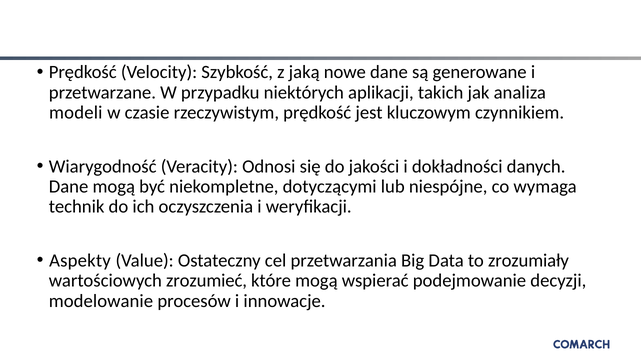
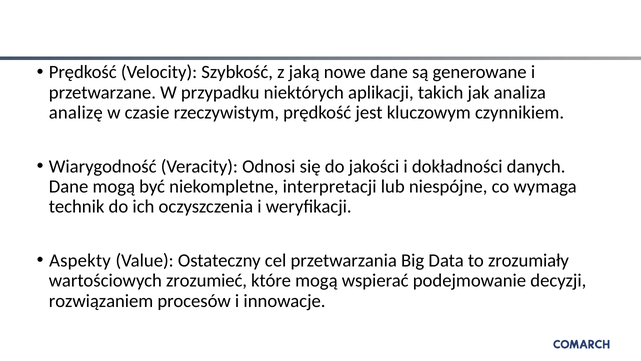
modeli: modeli -> analizę
dotyczącymi: dotyczącymi -> interpretacji
modelowanie: modelowanie -> rozwiązaniem
